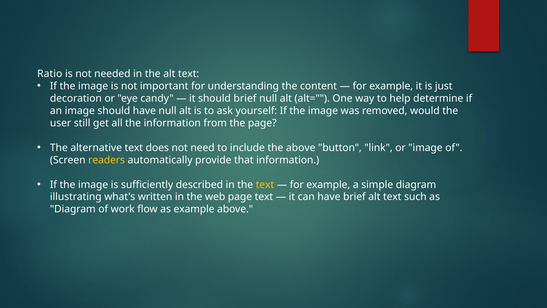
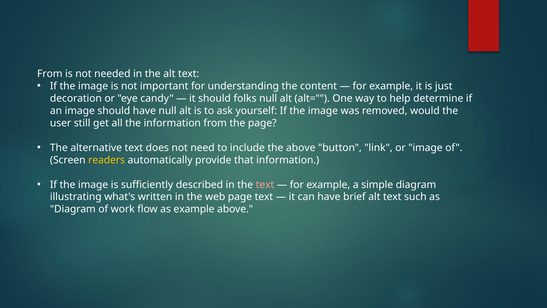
Ratio at (50, 74): Ratio -> From
should brief: brief -> folks
text at (265, 184) colour: yellow -> pink
